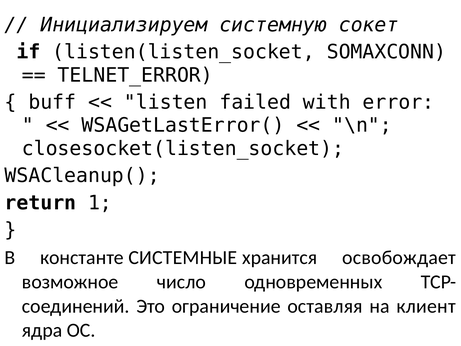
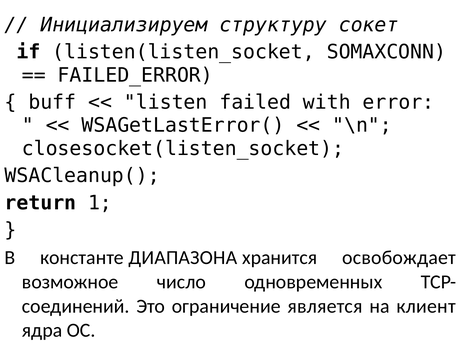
системную: системную -> структуру
TELNET_ERROR: TELNET_ERROR -> FAILED_ERROR
СИСТЕМНЫЕ: СИСТЕМНЫЕ -> ДИАПАЗОНА
оставляя: оставляя -> является
